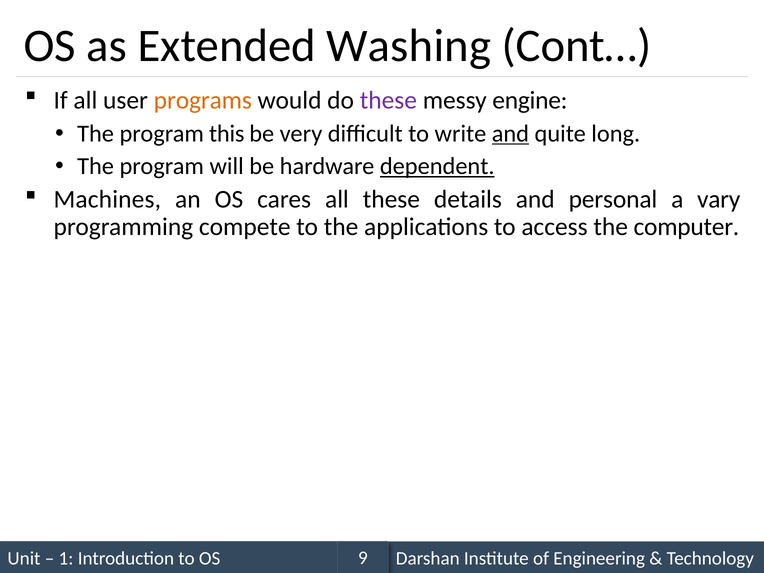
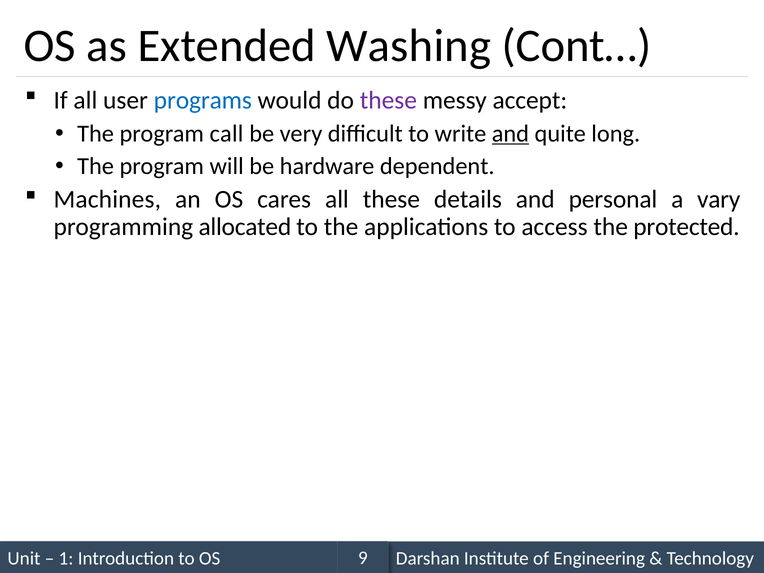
programs colour: orange -> blue
engine: engine -> accept
this: this -> call
dependent underline: present -> none
compete: compete -> allocated
computer: computer -> protected
